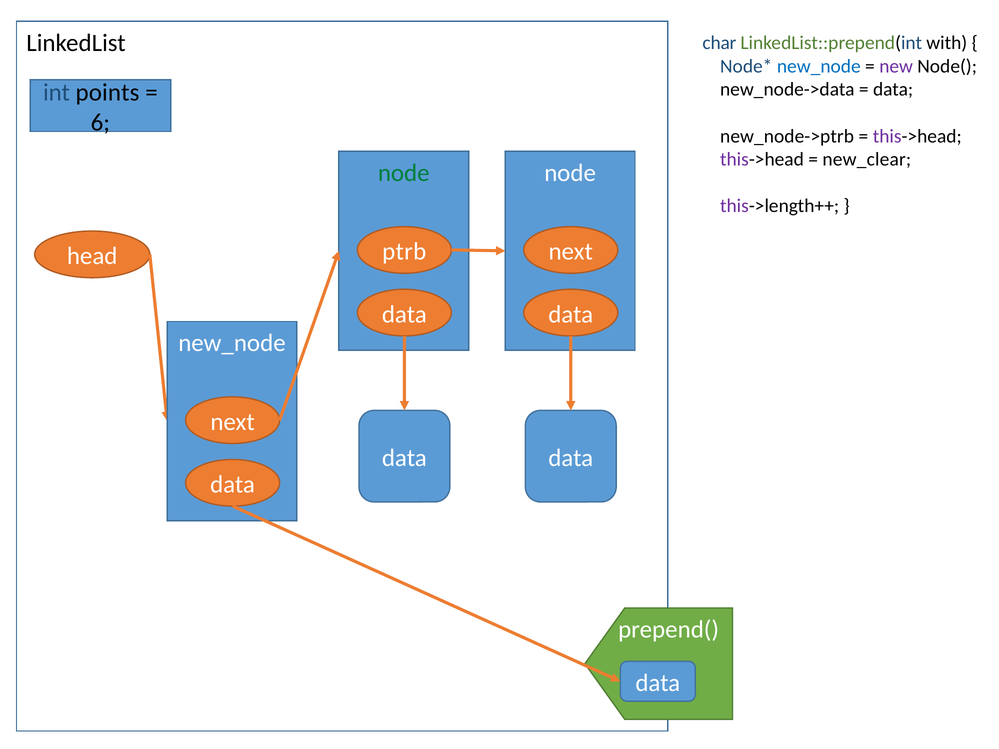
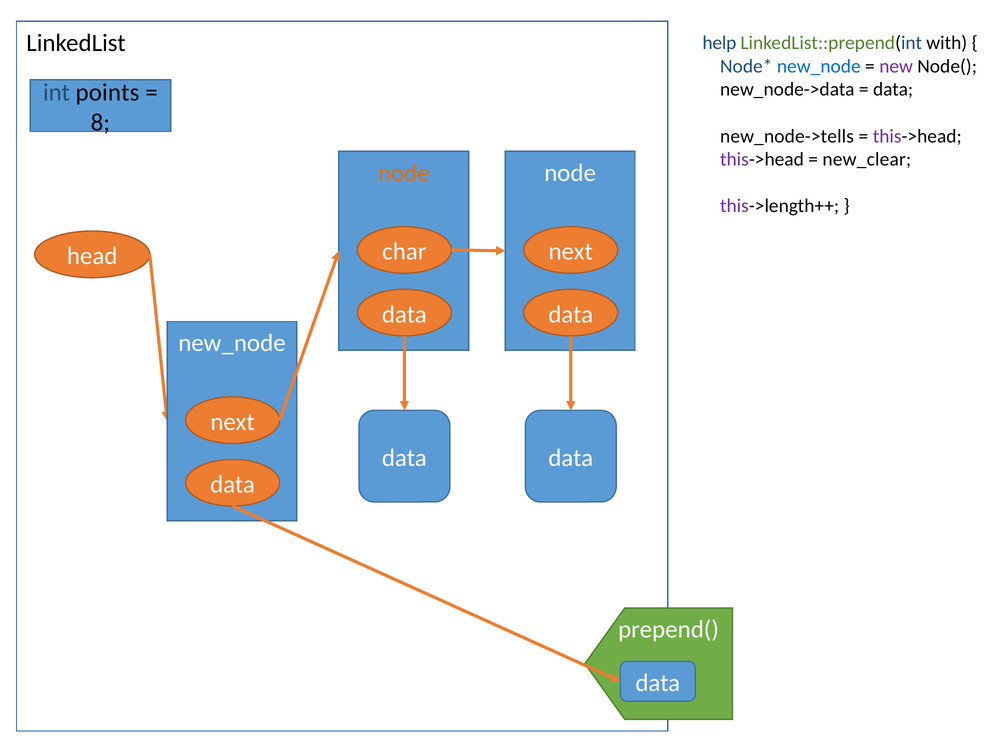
char: char -> help
6: 6 -> 8
new_node->ptrb: new_node->ptrb -> new_node->tells
node at (404, 173) colour: green -> orange
ptrb: ptrb -> char
